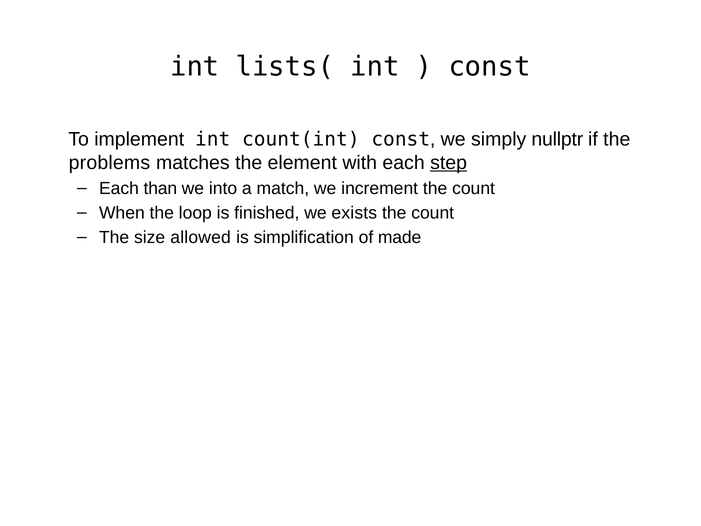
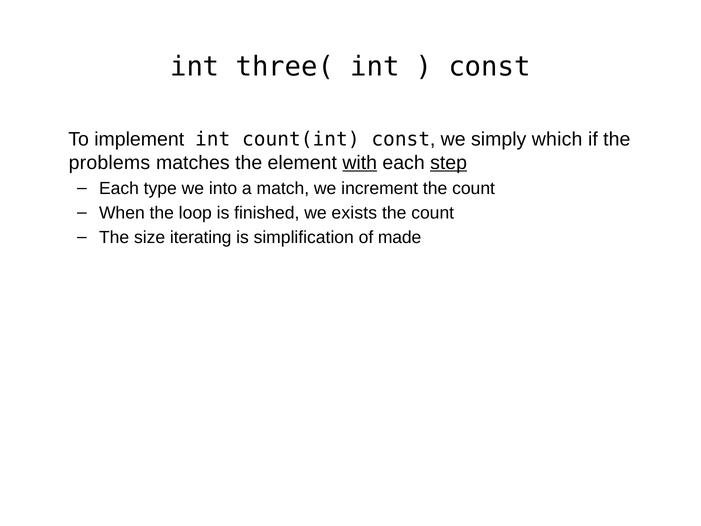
lists(: lists( -> three(
nullptr: nullptr -> which
with underline: none -> present
than: than -> type
allowed: allowed -> iterating
